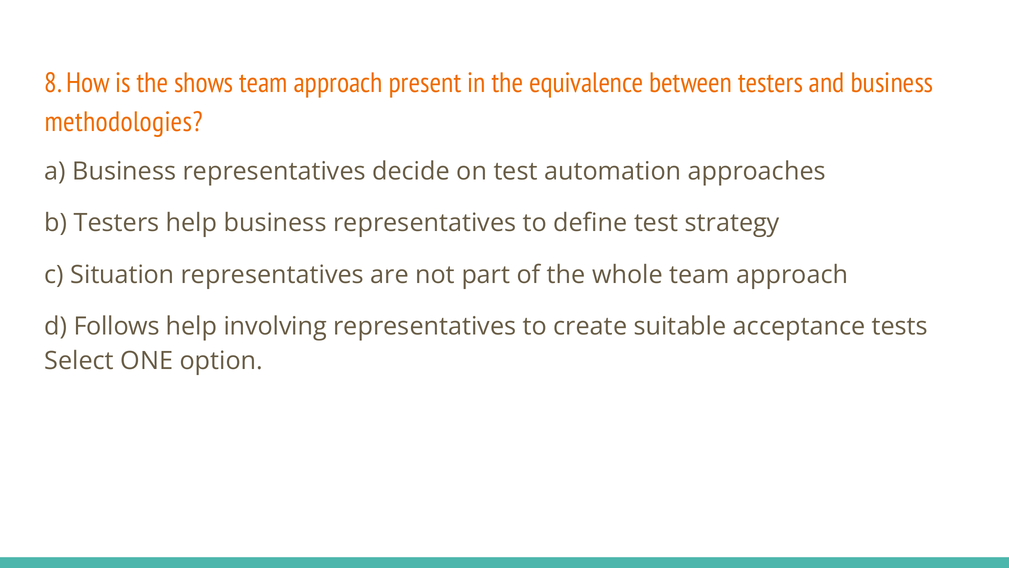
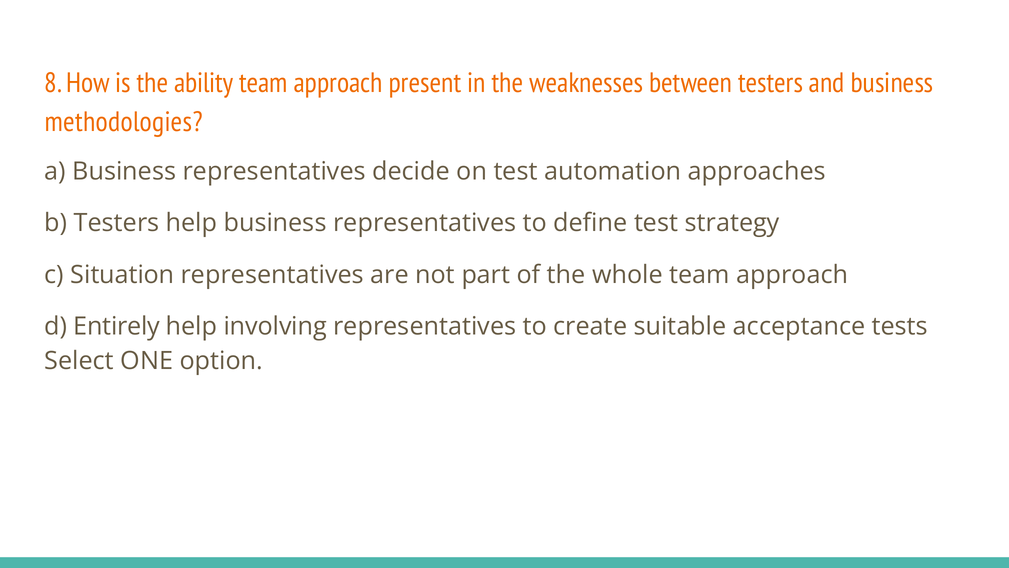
shows: shows -> ability
equivalence: equivalence -> weaknesses
Follows: Follows -> Entirely
